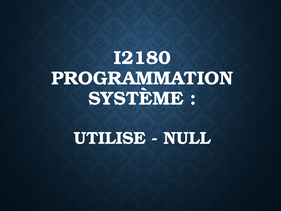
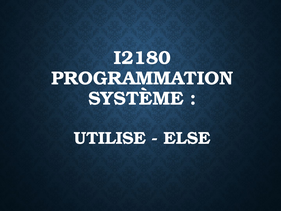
NULL: NULL -> ELSE
